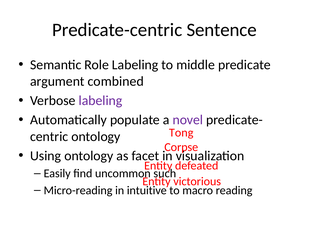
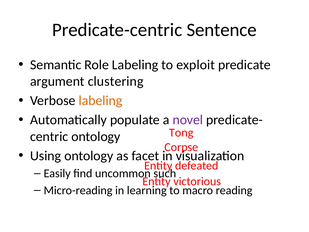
middle: middle -> exploit
combined: combined -> clustering
labeling at (100, 101) colour: purple -> orange
intuitive: intuitive -> learning
